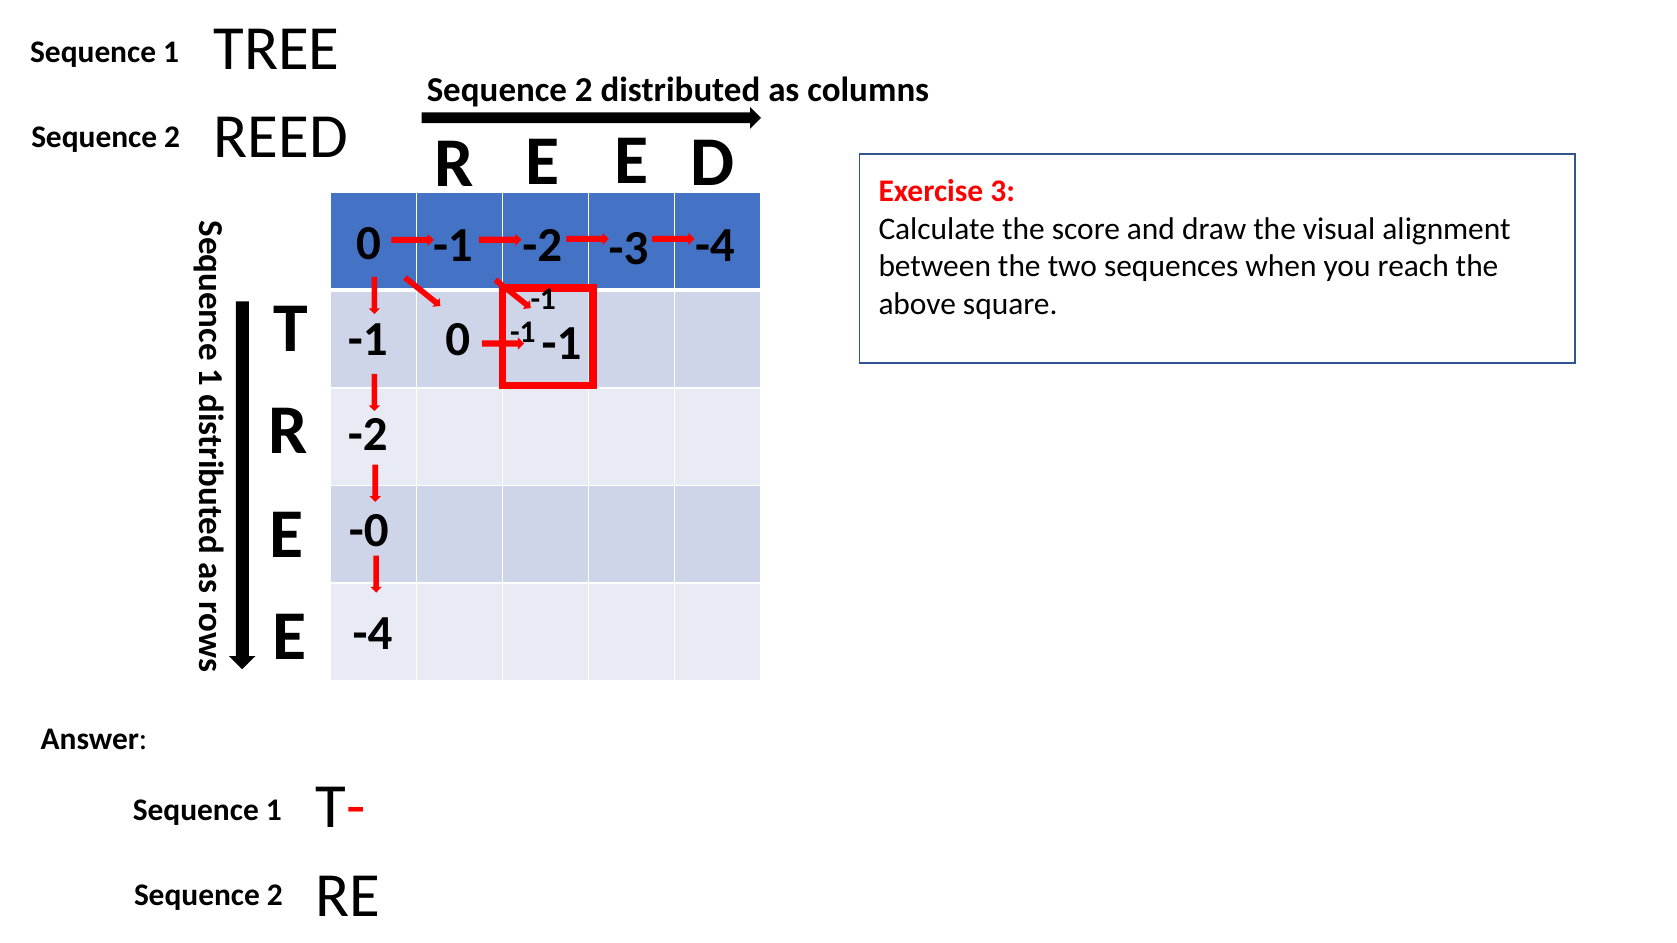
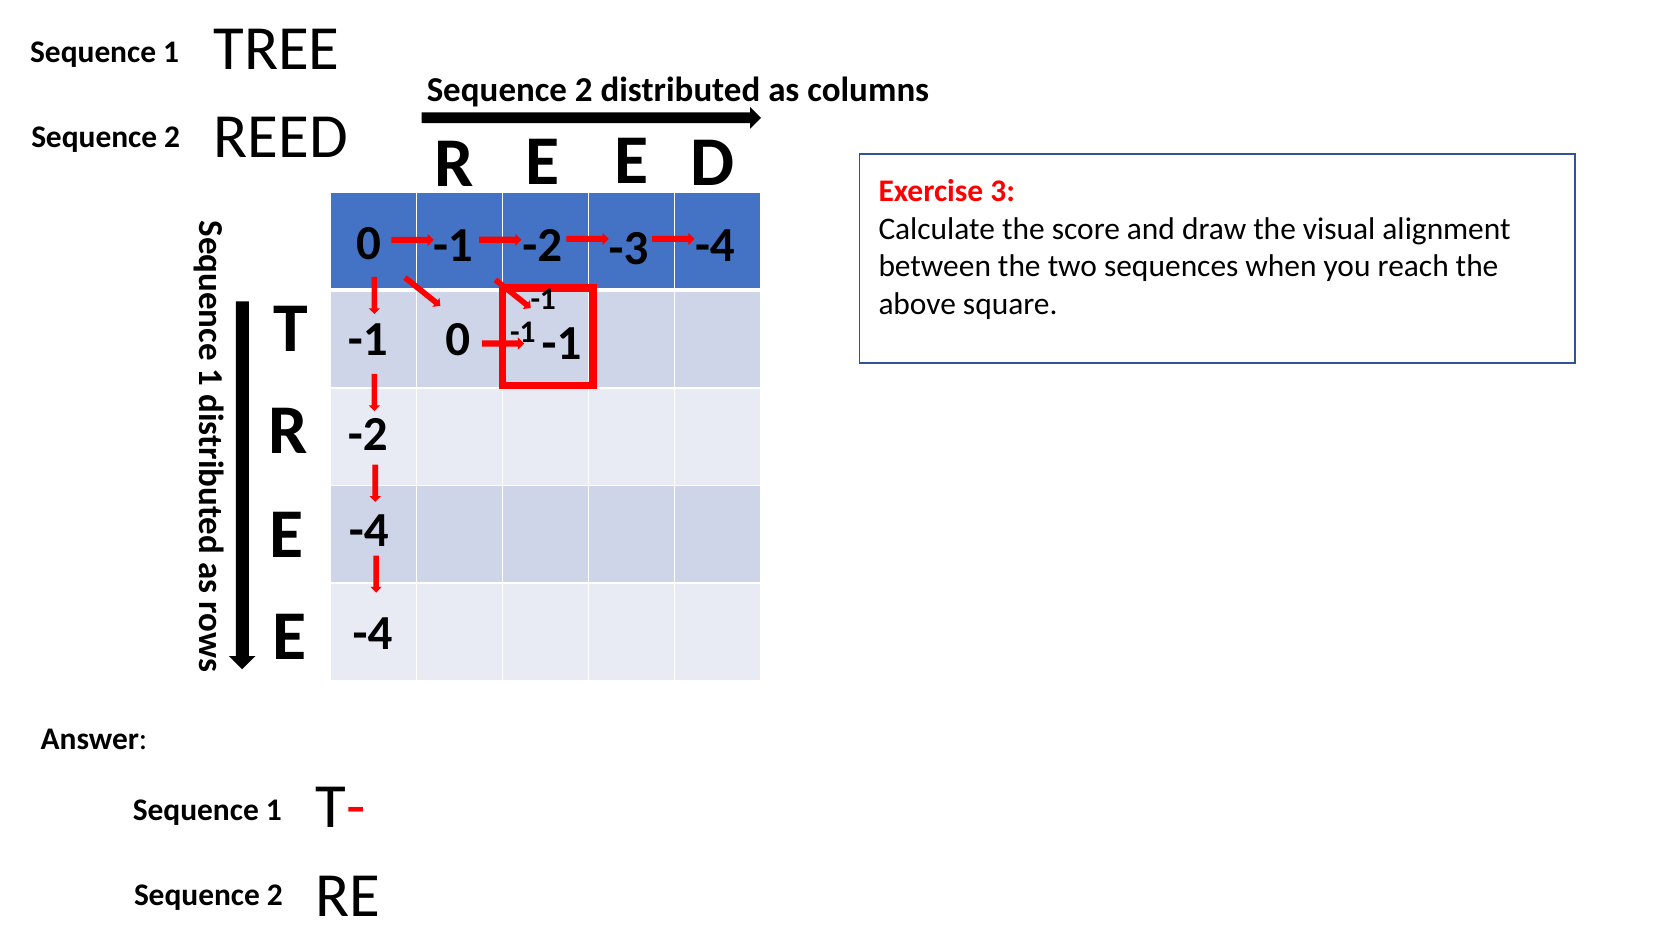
-0 at (369, 531): -0 -> -4
